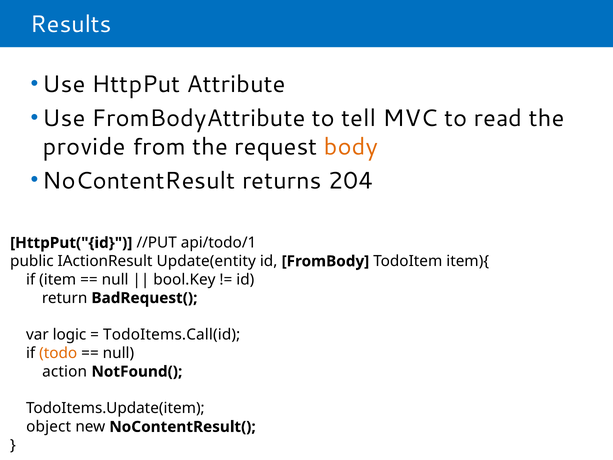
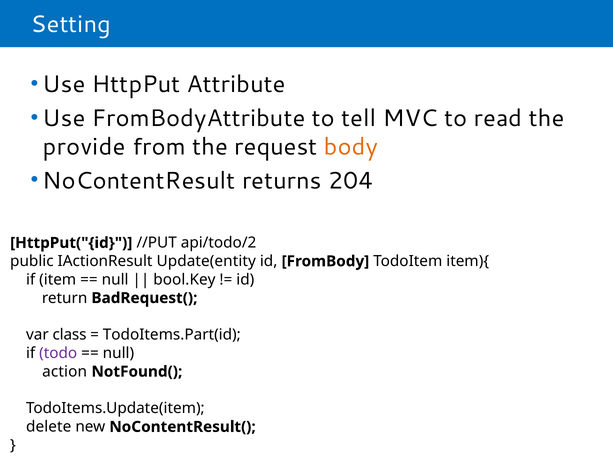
Results: Results -> Setting
api/todo/1: api/todo/1 -> api/todo/2
logic: logic -> class
TodoItems.Call(id: TodoItems.Call(id -> TodoItems.Part(id
todo colour: orange -> purple
object: object -> delete
